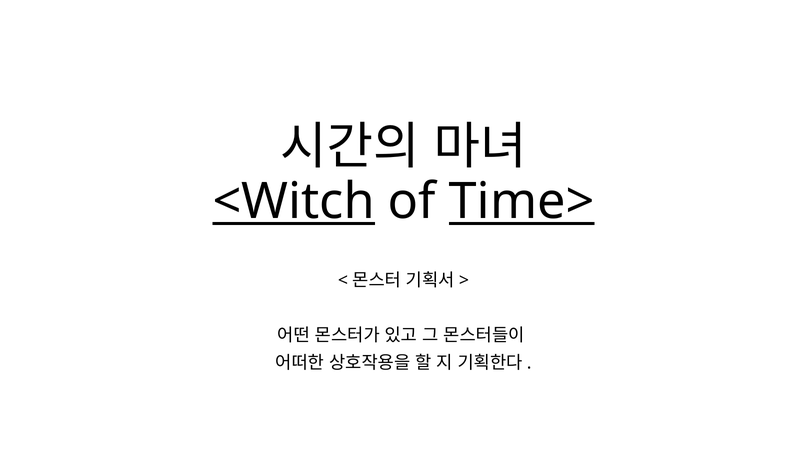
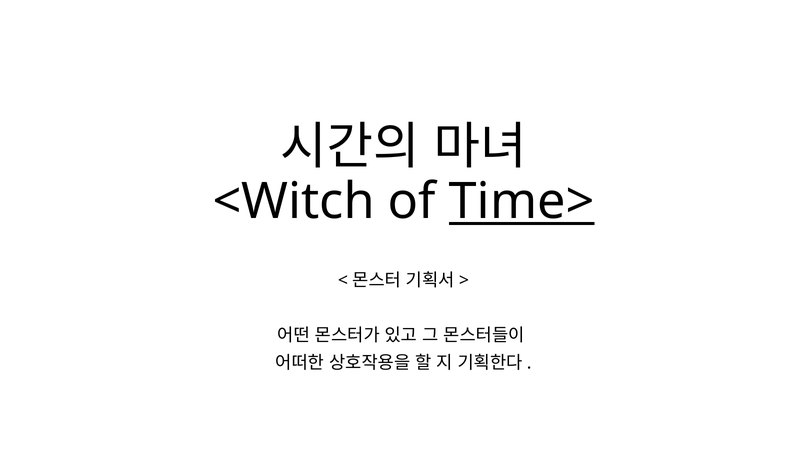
<Witch underline: present -> none
